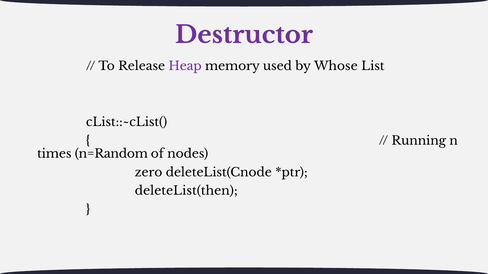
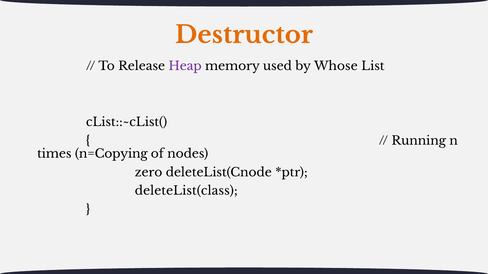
Destructor colour: purple -> orange
n=Random: n=Random -> n=Copying
deleteList(then: deleteList(then -> deleteList(class
